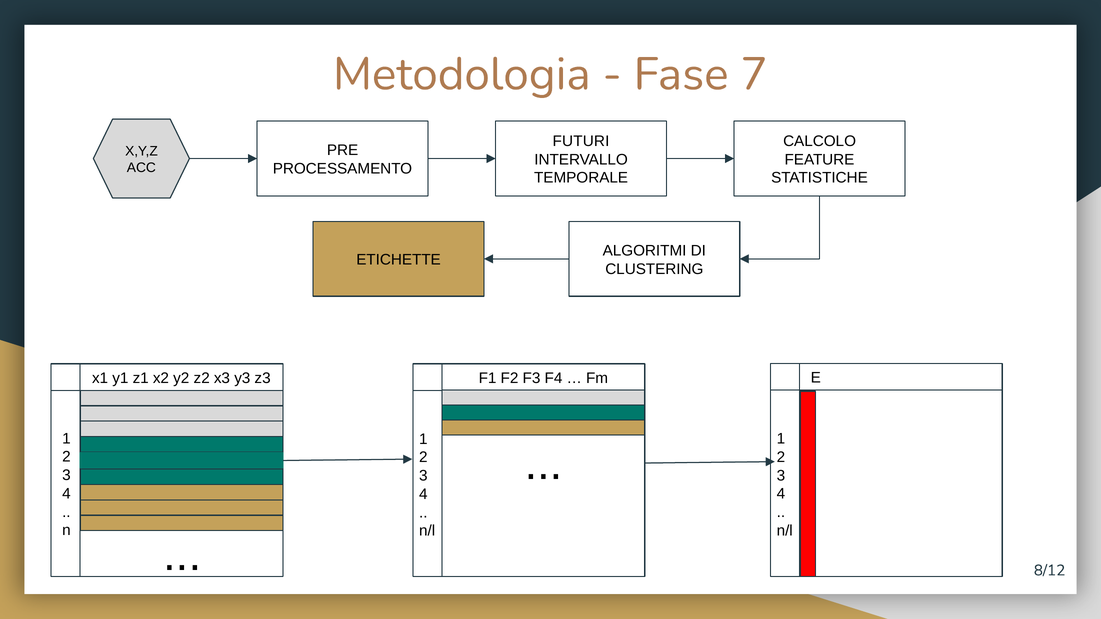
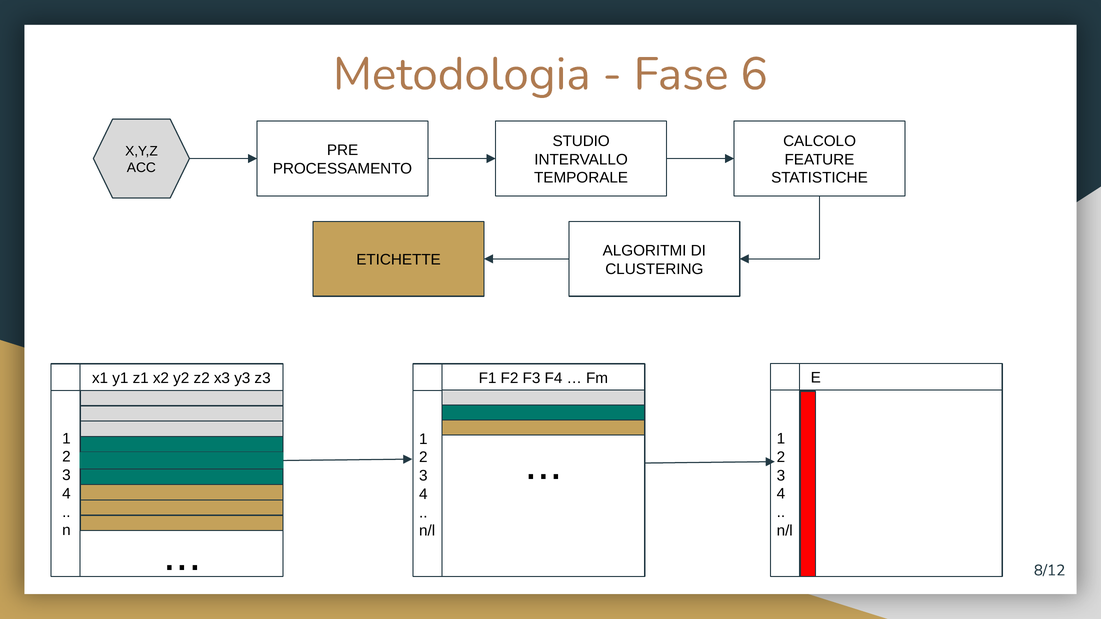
7: 7 -> 6
FUTURI: FUTURI -> STUDIO
